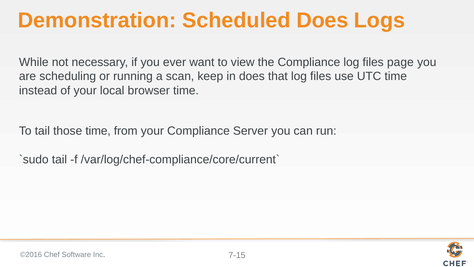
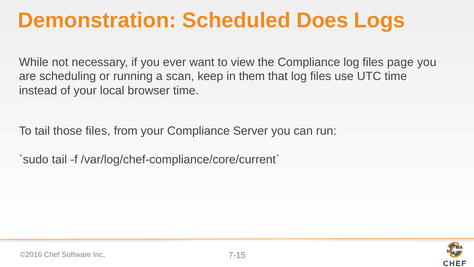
in does: does -> them
those time: time -> files
